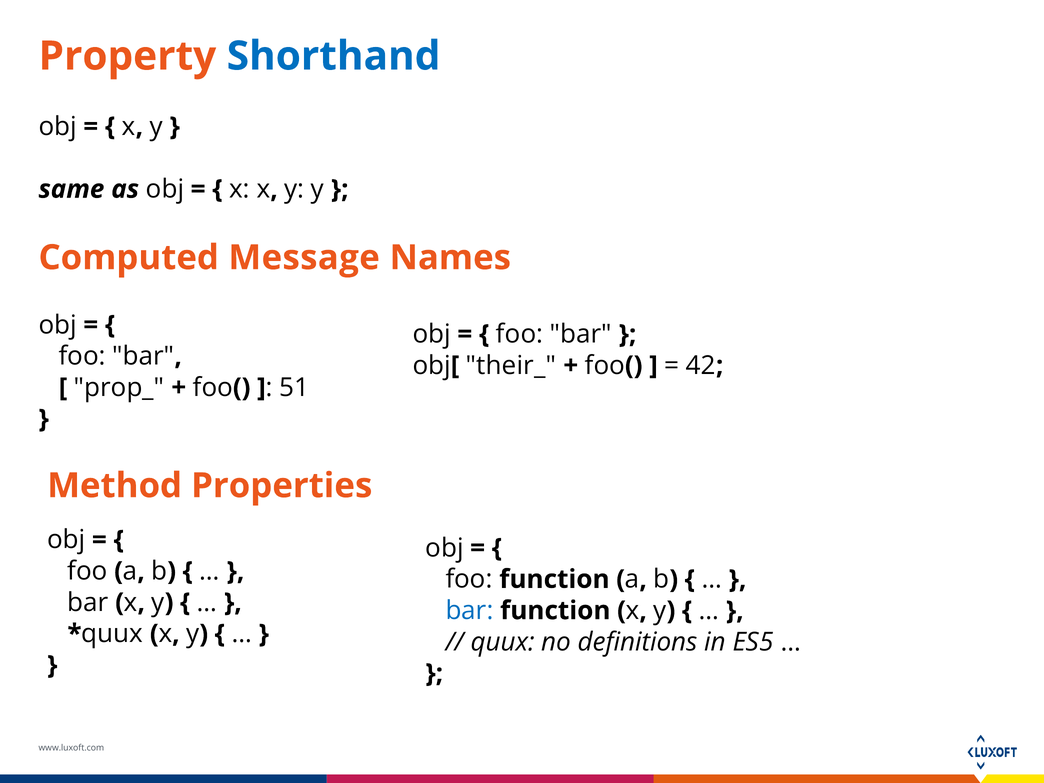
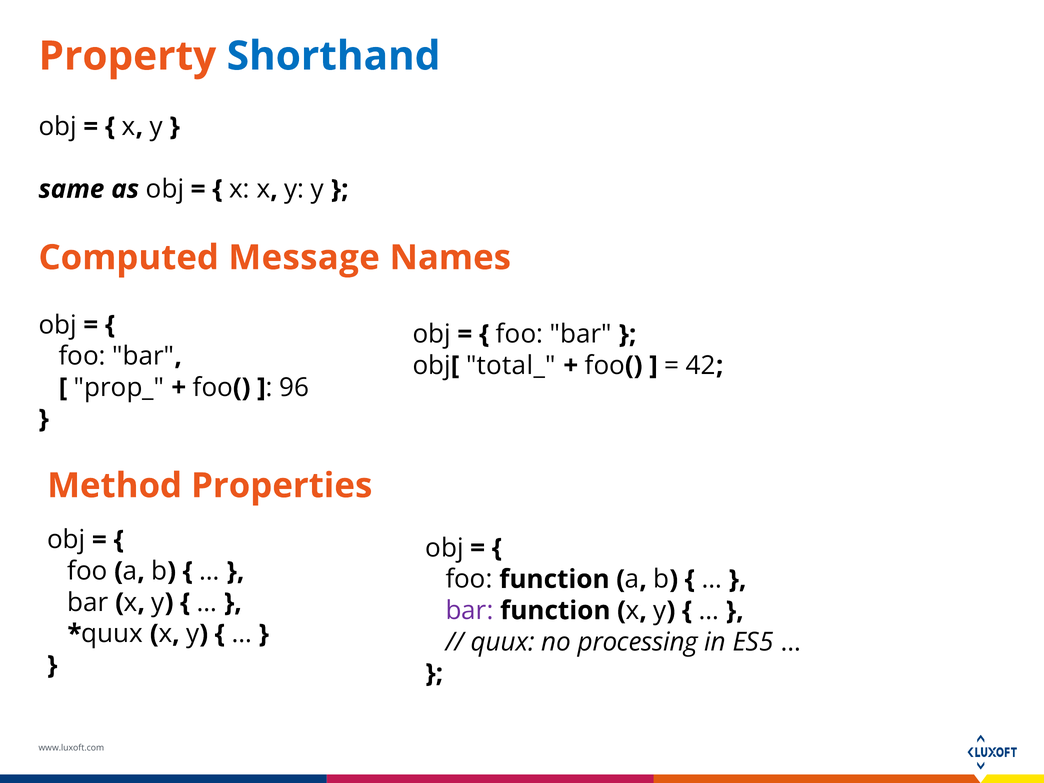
their_: their_ -> total_
51: 51 -> 96
bar at (469, 611) colour: blue -> purple
definitions: definitions -> processing
